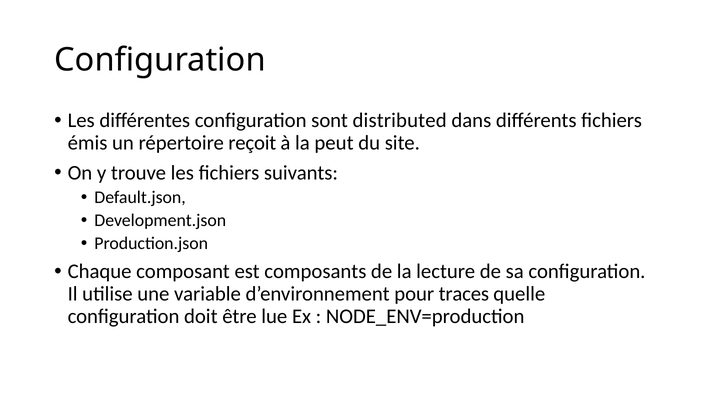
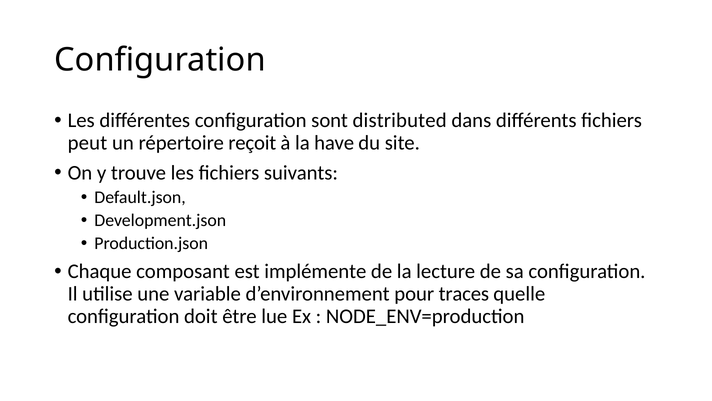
émis: émis -> peut
peut: peut -> have
composants: composants -> implémente
